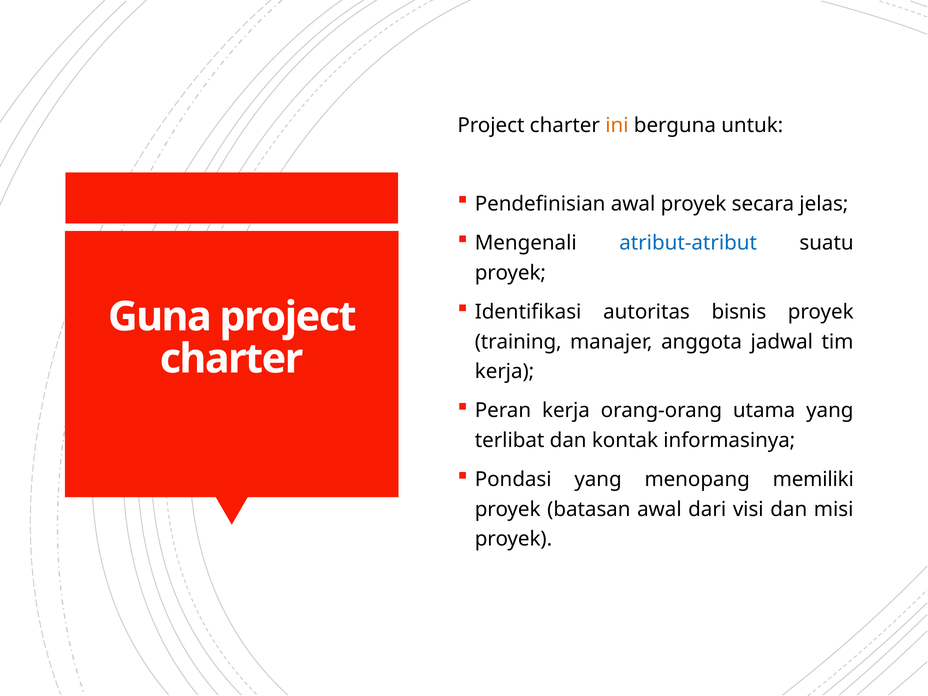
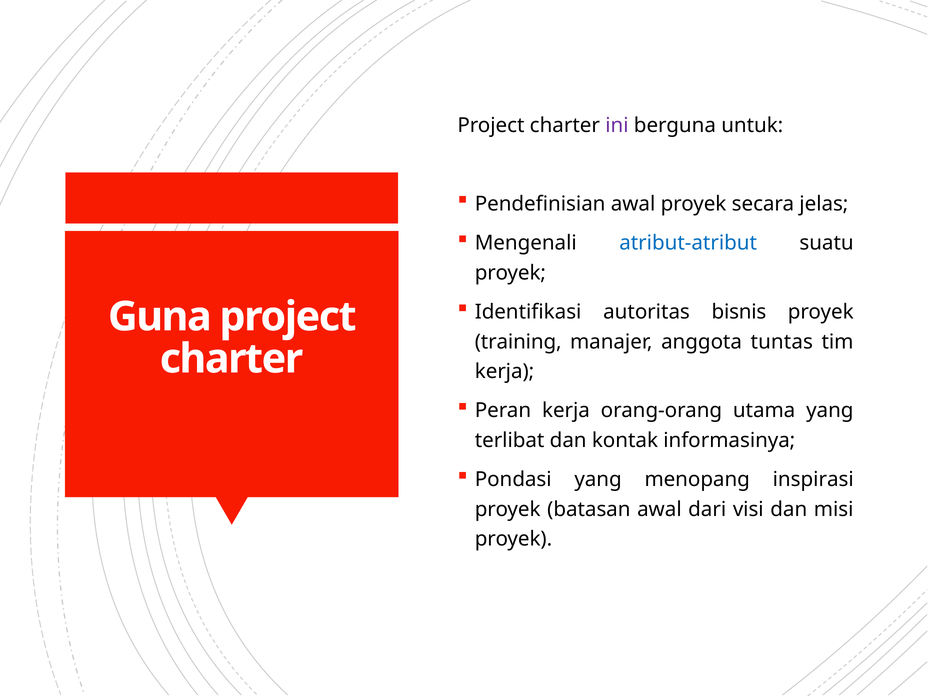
ini colour: orange -> purple
jadwal: jadwal -> tuntas
memiliki: memiliki -> inspirasi
